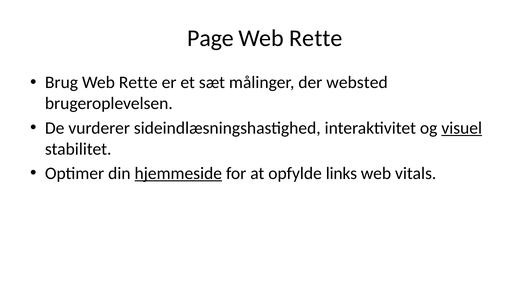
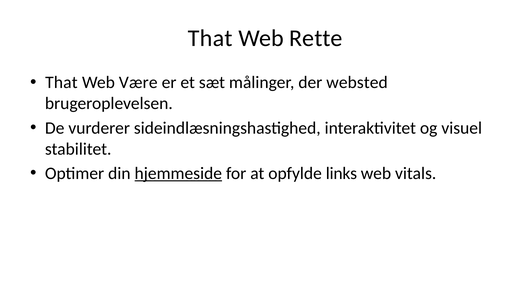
Page at (211, 38): Page -> That
Brug at (61, 83): Brug -> That
Rette at (138, 83): Rette -> Være
visuel underline: present -> none
